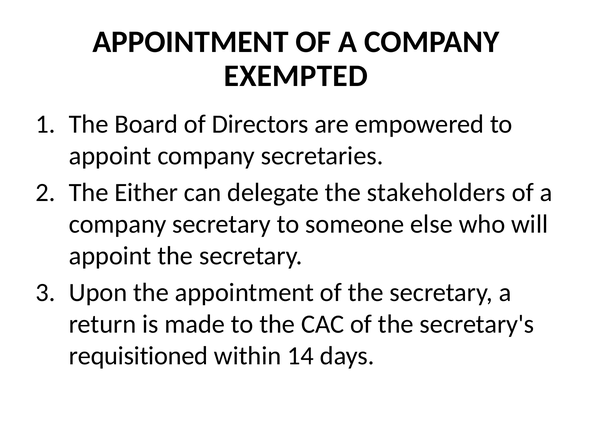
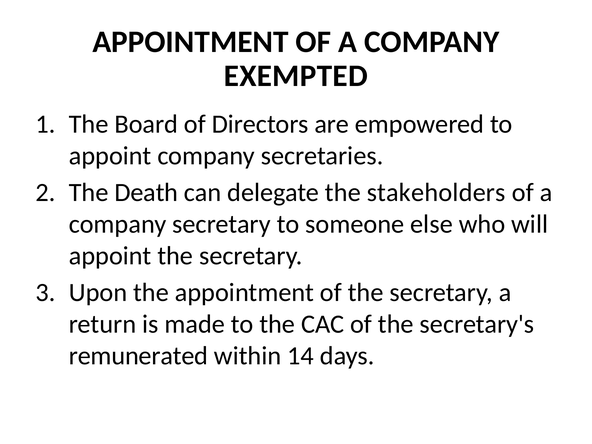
Either: Either -> Death
requisitioned: requisitioned -> remunerated
